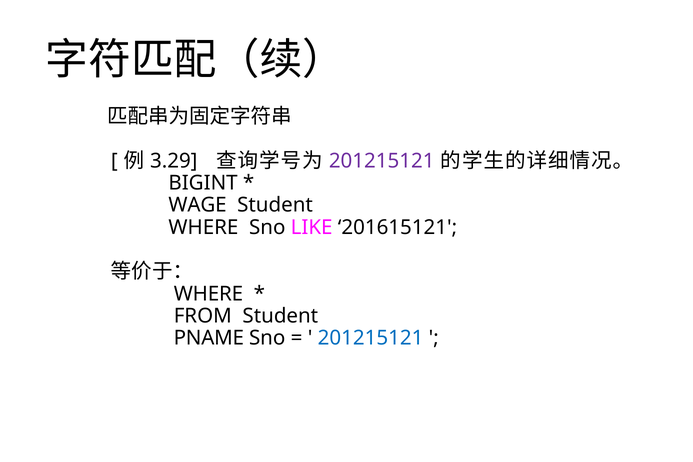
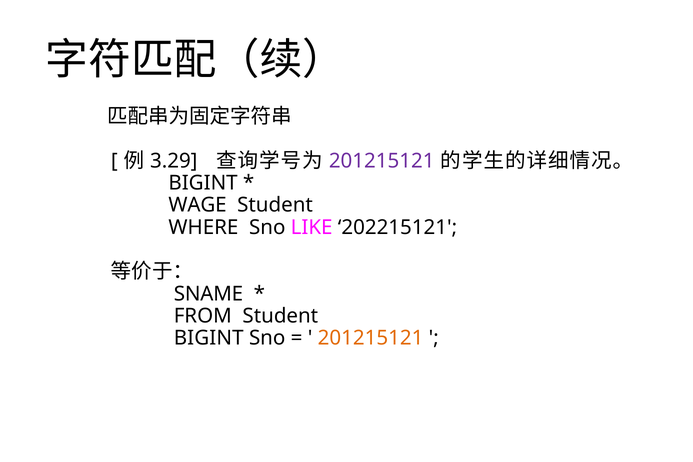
201615121: 201615121 -> 202215121
WHERE at (208, 294): WHERE -> SNAME
PNAME at (209, 338): PNAME -> BIGINT
201215121 at (371, 338) colour: blue -> orange
